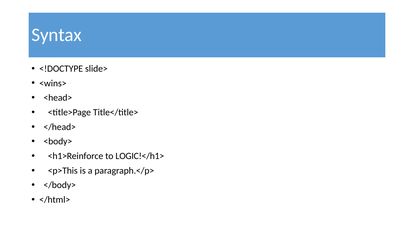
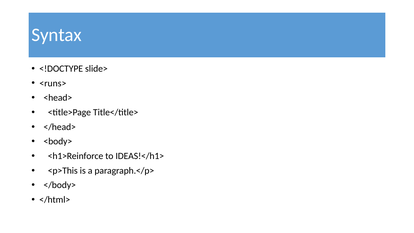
<wins>: <wins> -> <runs>
LOGIC!</h1>: LOGIC!</h1> -> IDEAS!</h1>
